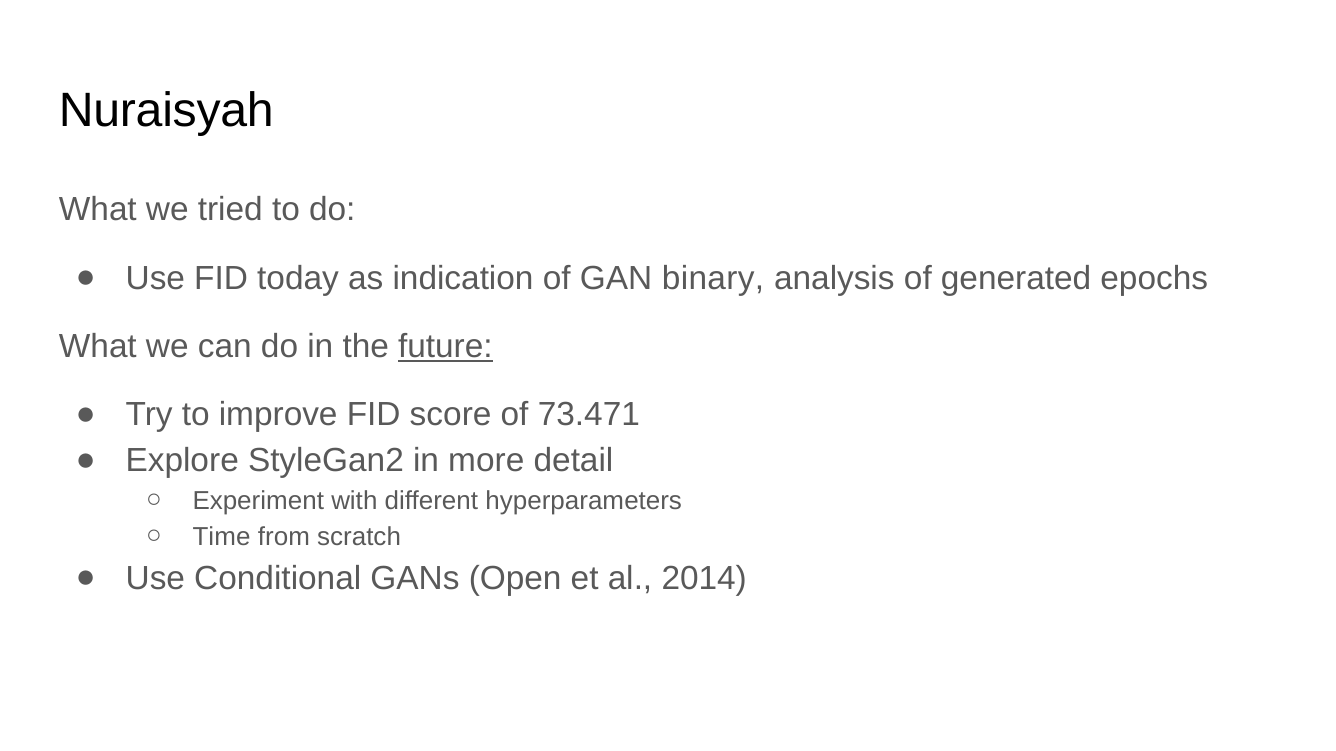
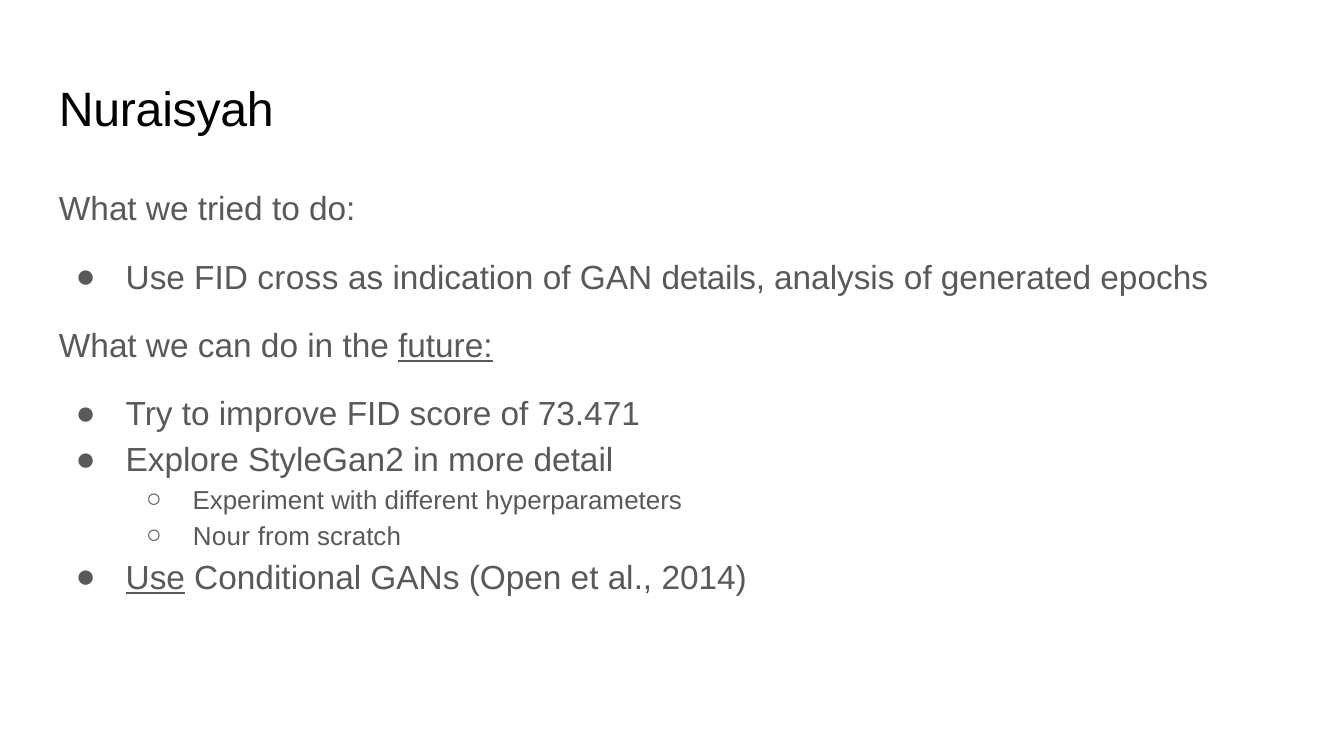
today: today -> cross
binary: binary -> details
Time: Time -> Nour
Use at (155, 579) underline: none -> present
